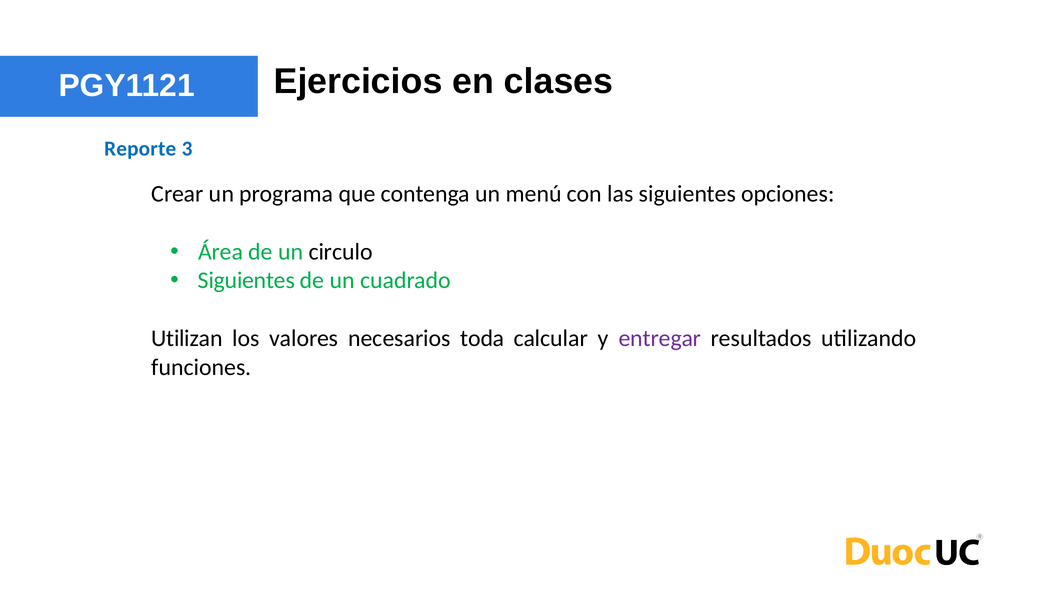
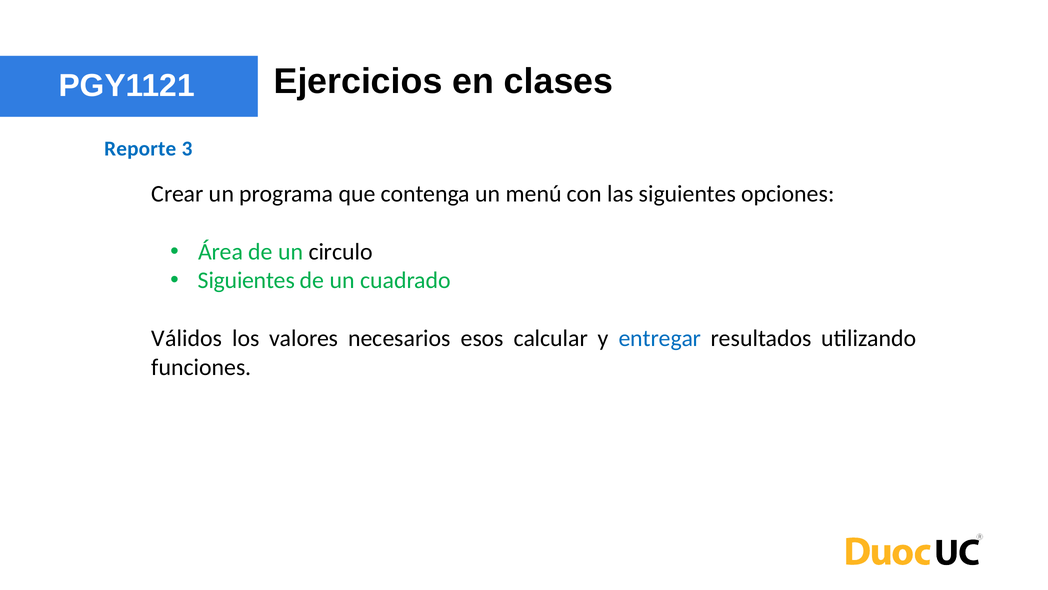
Utilizan: Utilizan -> Válidos
toda: toda -> esos
entregar colour: purple -> blue
